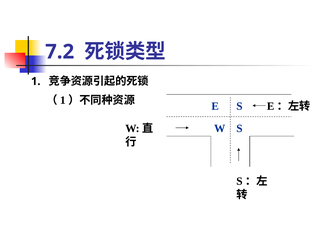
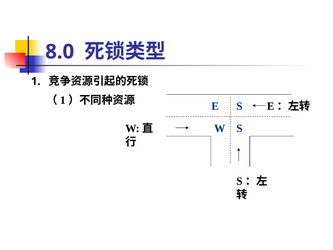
7.2: 7.2 -> 8.0
